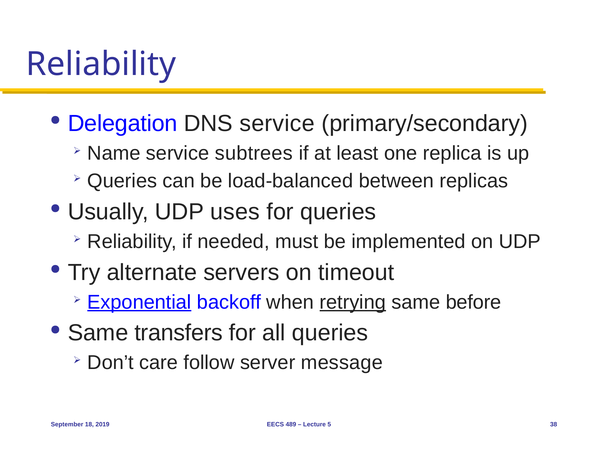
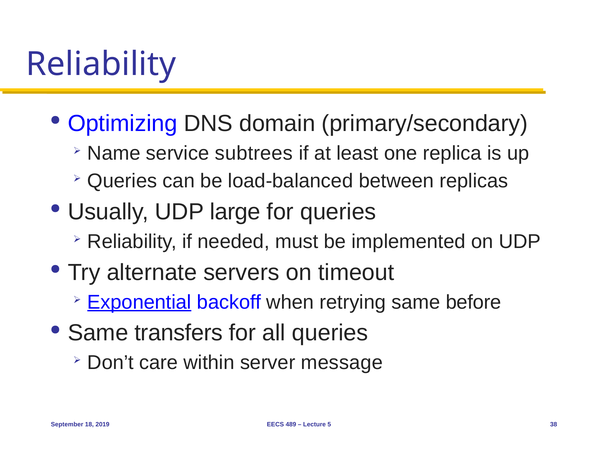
Delegation: Delegation -> Optimizing
DNS service: service -> domain
uses: uses -> large
retrying underline: present -> none
follow: follow -> within
